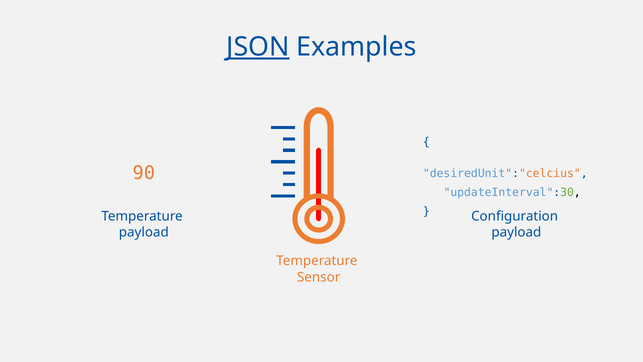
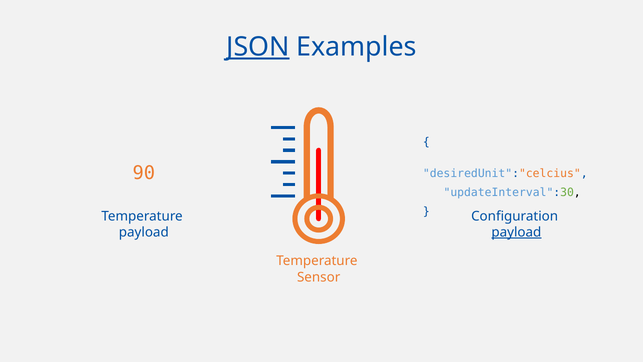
payload at (516, 232) underline: none -> present
